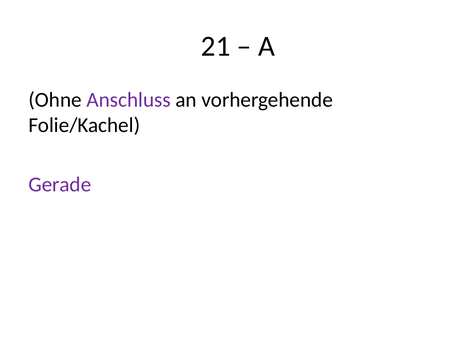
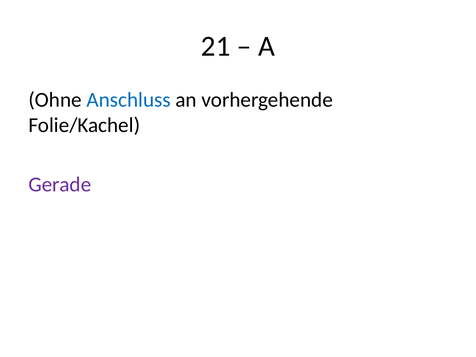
Anschluss colour: purple -> blue
